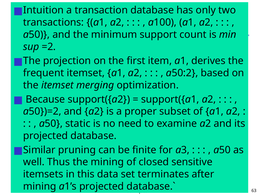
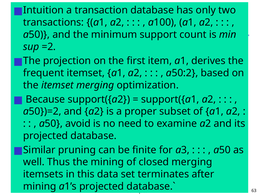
static: static -> avoid
closed sensitive: sensitive -> merging
